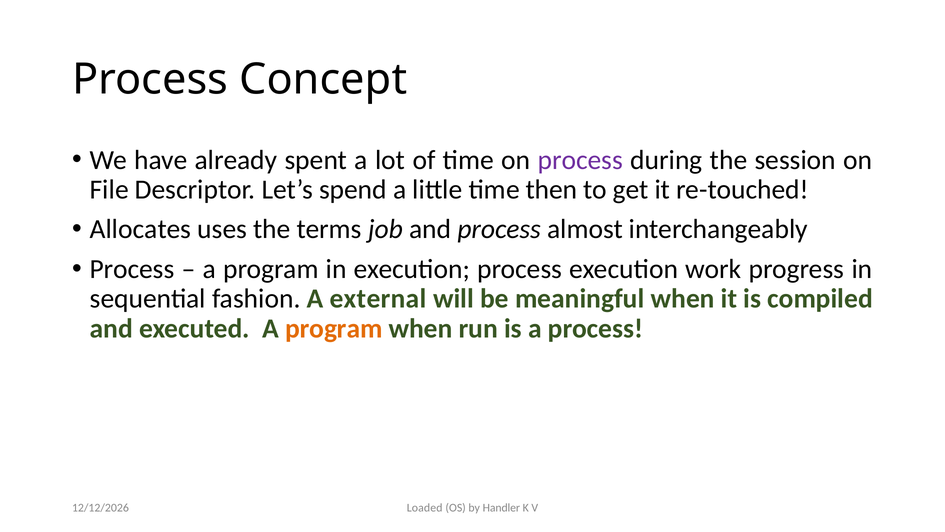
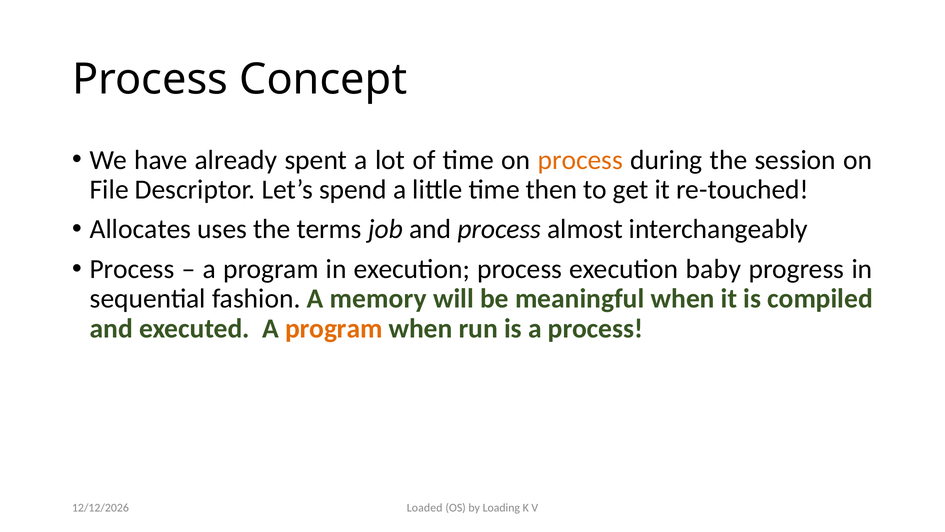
process at (580, 160) colour: purple -> orange
work: work -> baby
external: external -> memory
Handler: Handler -> Loading
